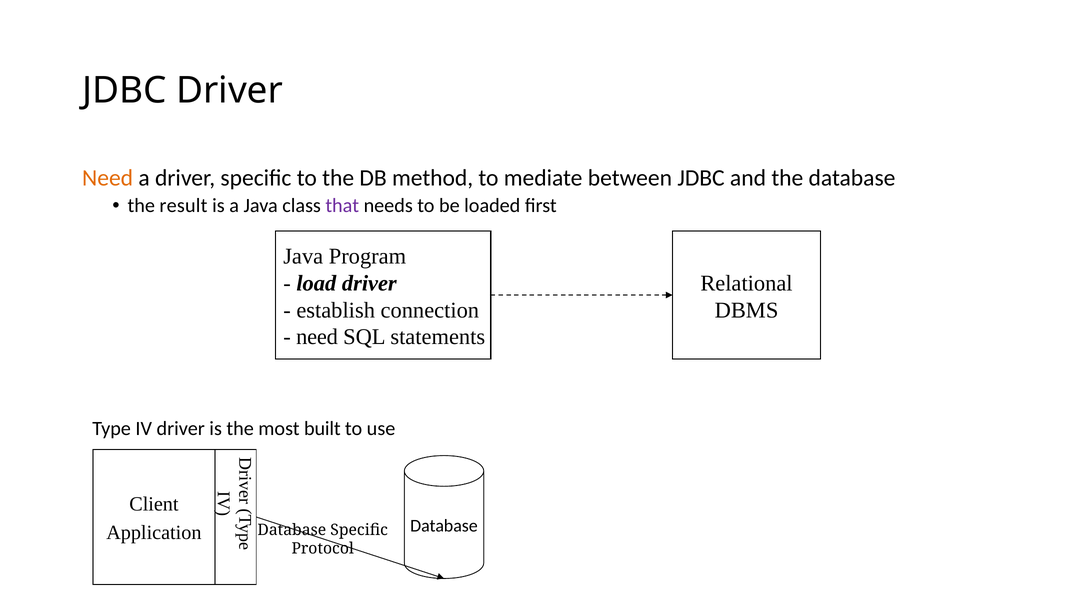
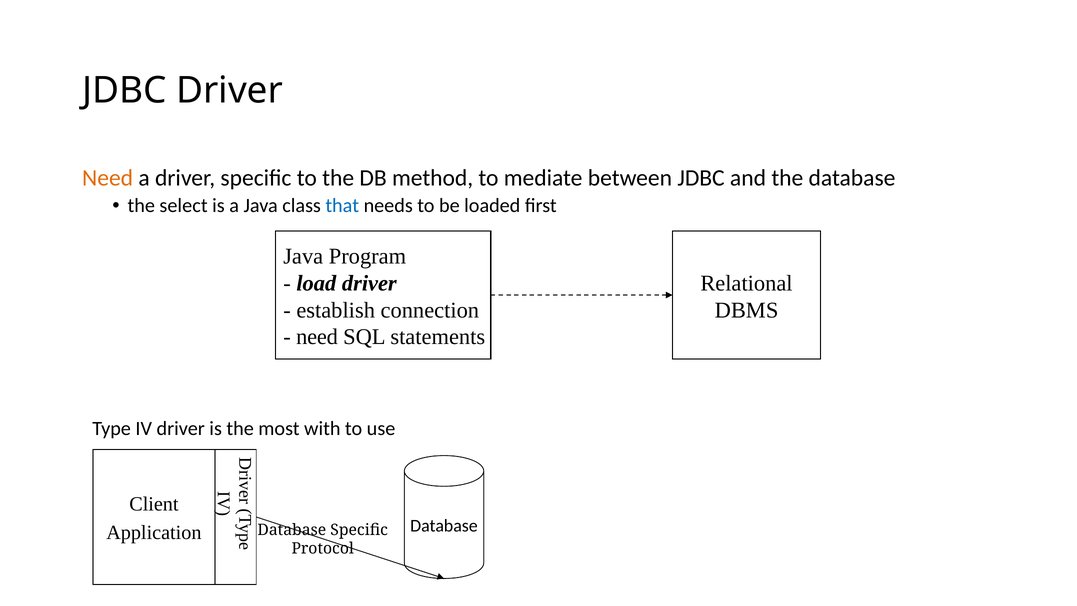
result: result -> select
that colour: purple -> blue
built: built -> with
